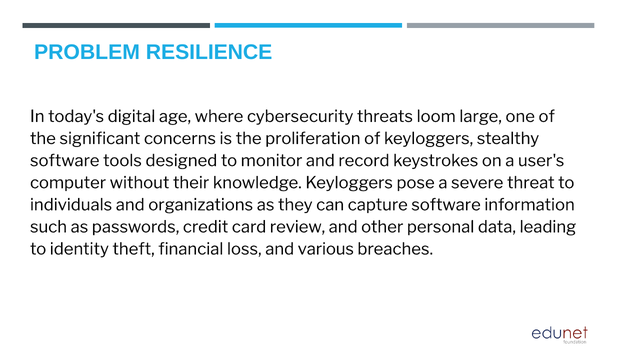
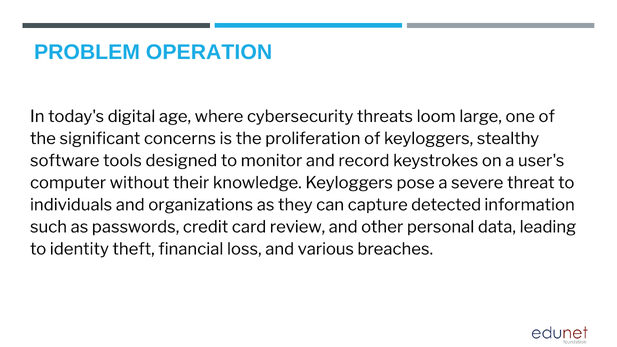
RESILIENCE: RESILIENCE -> OPERATION
capture software: software -> detected
